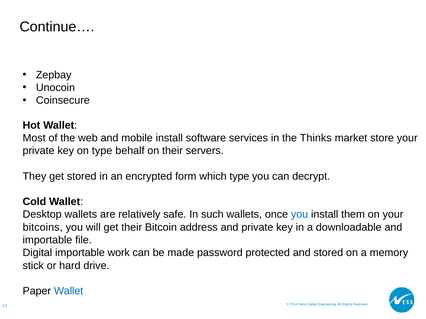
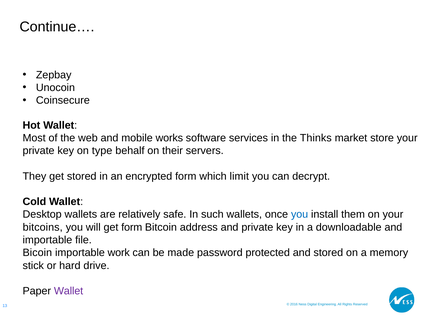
mobile install: install -> works
which type: type -> limit
get their: their -> form
Digital at (37, 253): Digital -> Bicoin
Wallet at (69, 291) colour: blue -> purple
